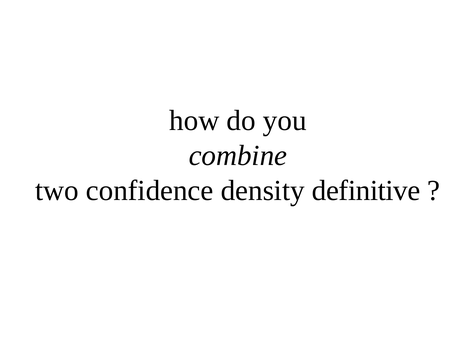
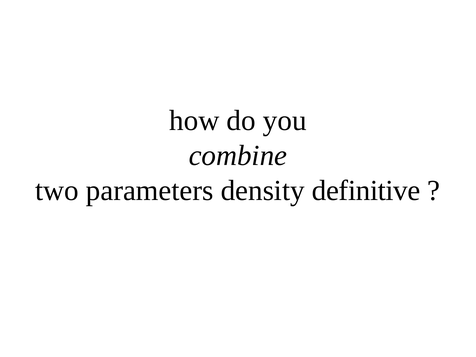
confidence: confidence -> parameters
